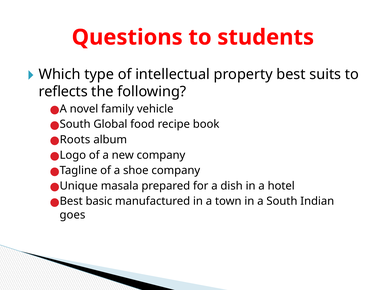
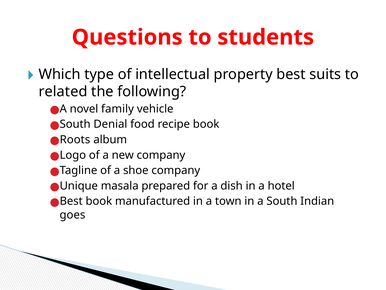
reflects: reflects -> related
Global: Global -> Denial
Best basic: basic -> book
